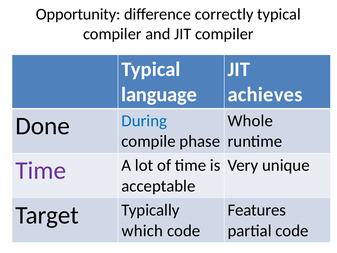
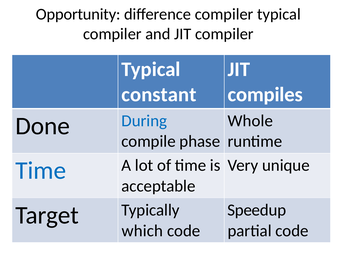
difference correctly: correctly -> compiler
language: language -> constant
achieves: achieves -> compiles
Time at (41, 170) colour: purple -> blue
Features: Features -> Speedup
